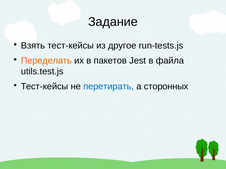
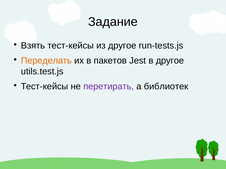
в файла: файла -> другое
перетирать colour: blue -> purple
сторонных: сторонных -> библиотек
